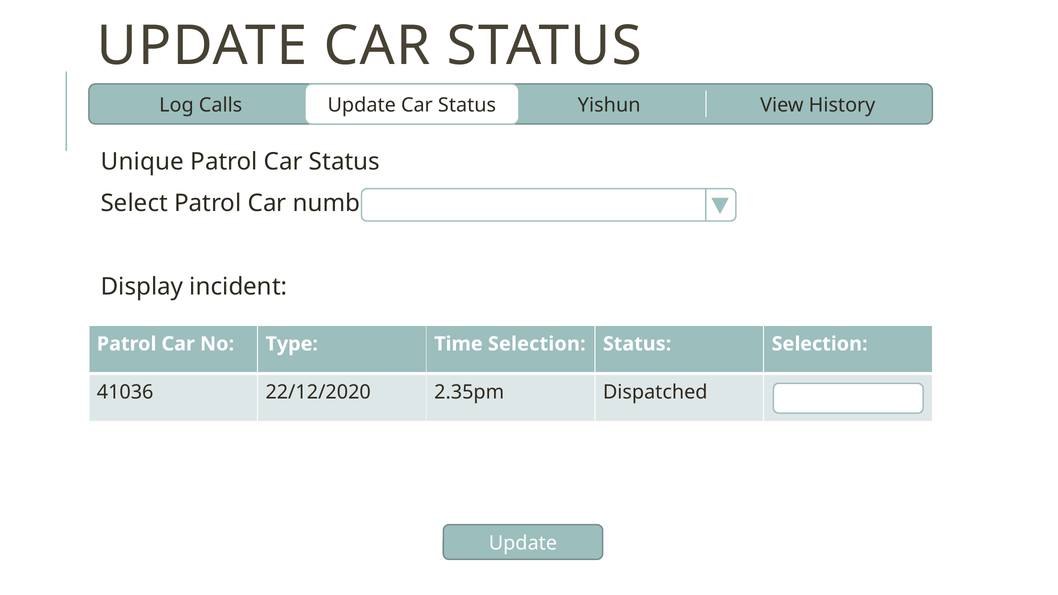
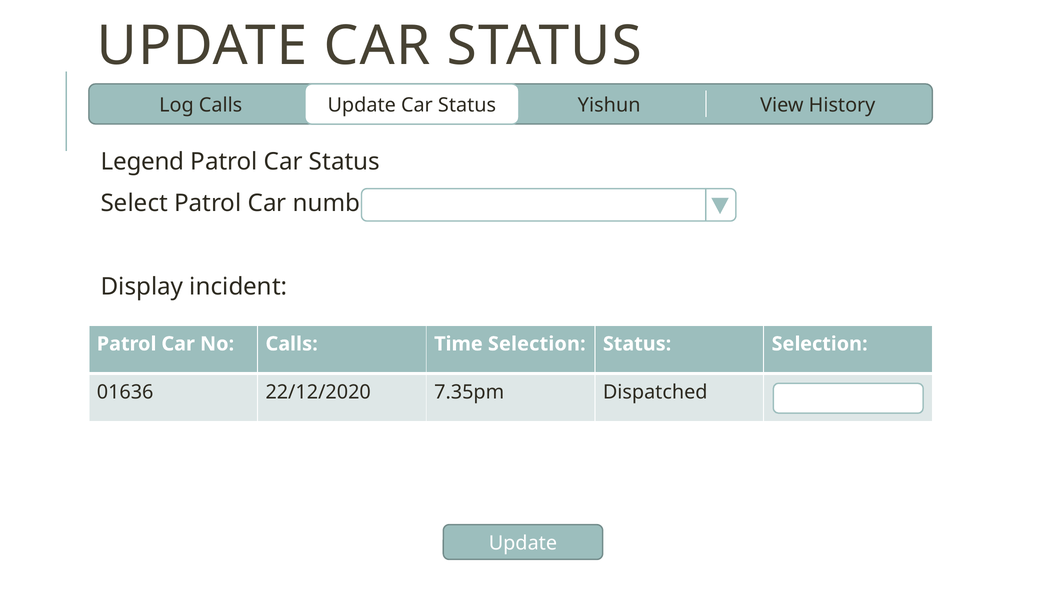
Unique: Unique -> Legend
No Type: Type -> Calls
41036: 41036 -> 01636
2.35pm: 2.35pm -> 7.35pm
